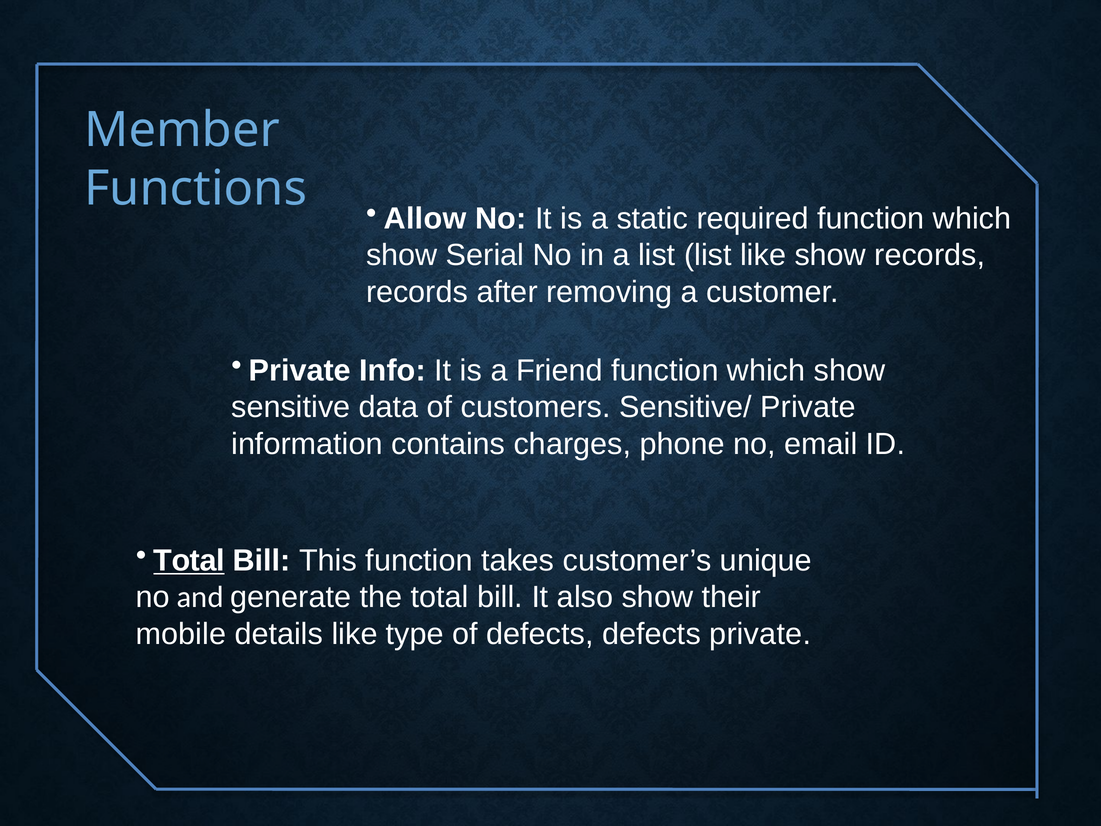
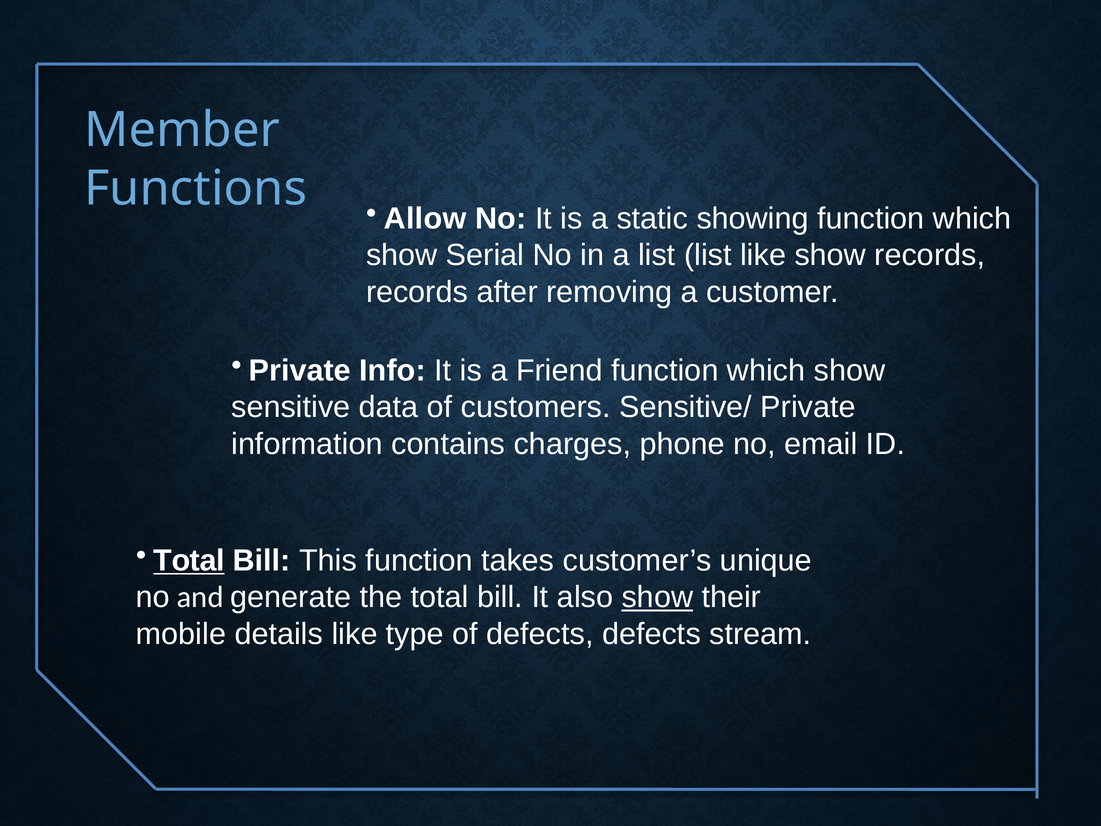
required: required -> showing
show at (657, 597) underline: none -> present
defects private: private -> stream
